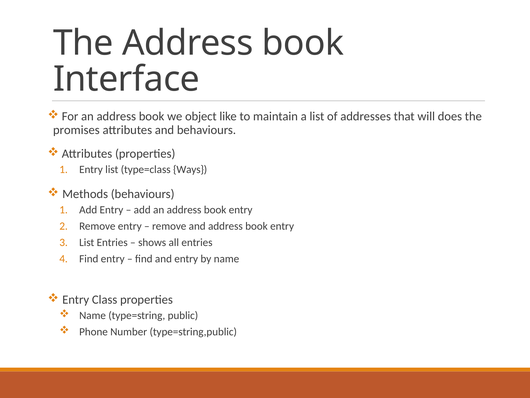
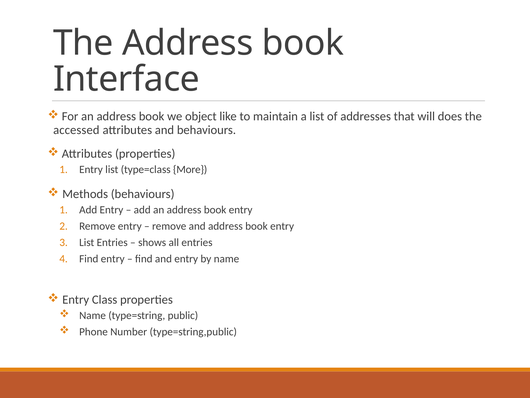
promises: promises -> accessed
Ways: Ways -> More
